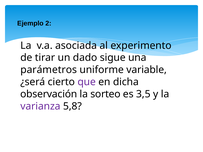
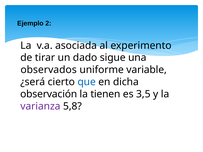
parámetros: parámetros -> observados
que colour: purple -> blue
sorteo: sorteo -> tienen
